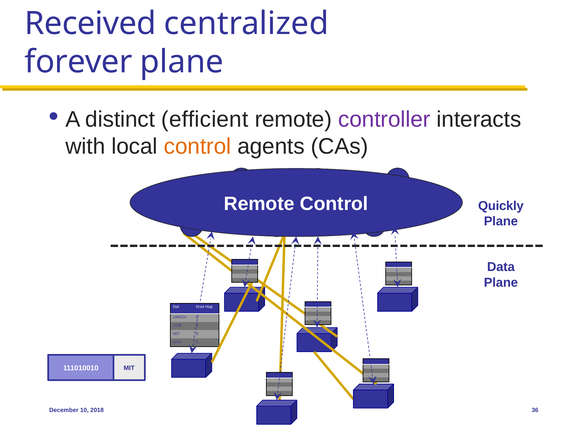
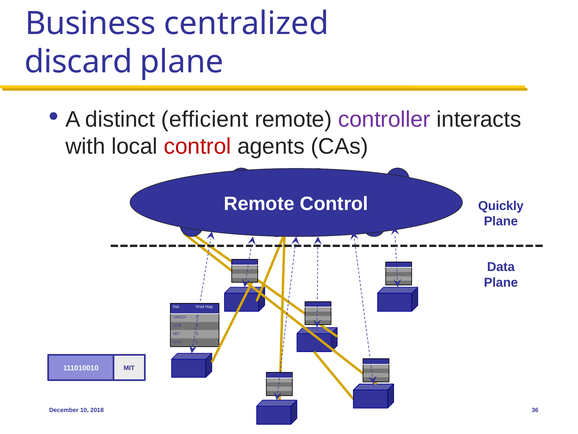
Received: Received -> Business
forever: forever -> discard
control at (197, 146) colour: orange -> red
